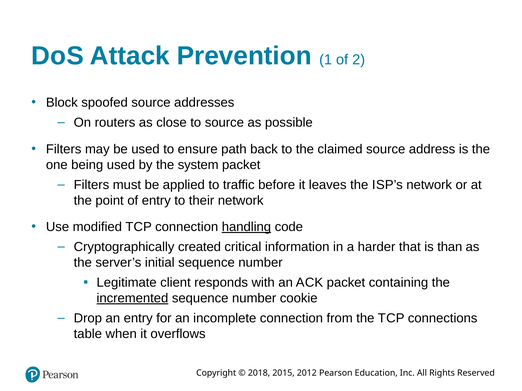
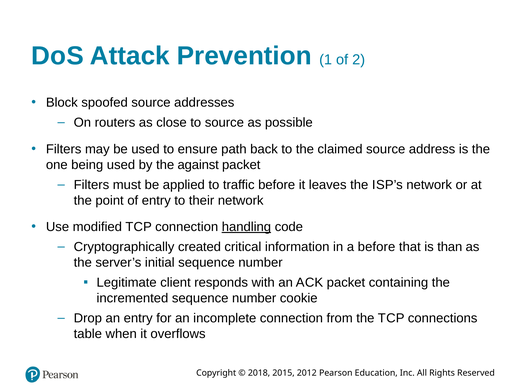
system: system -> against
a harder: harder -> before
incremented underline: present -> none
